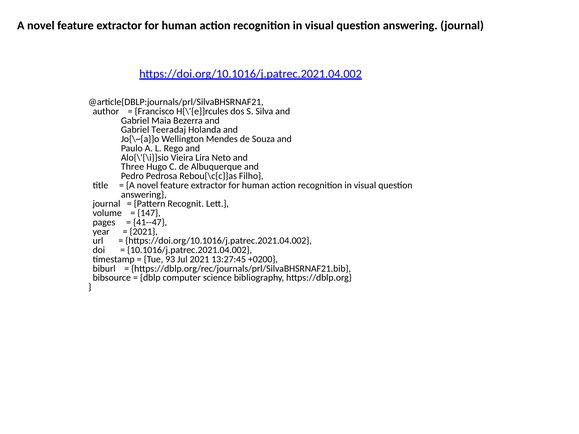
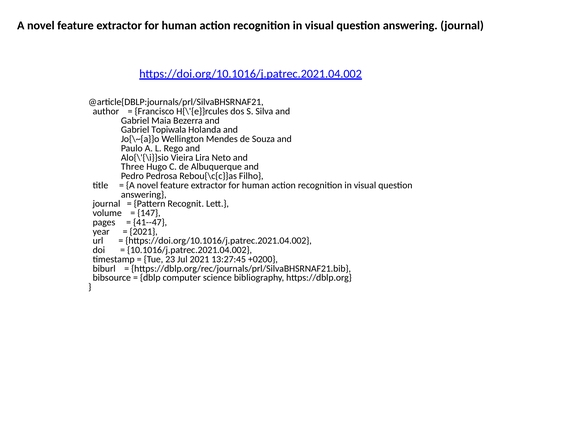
Teeradaj: Teeradaj -> Topiwala
93: 93 -> 23
